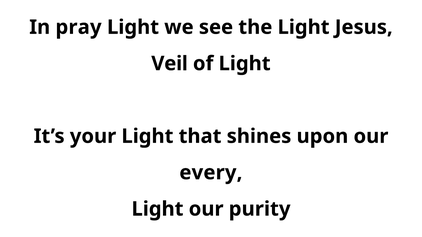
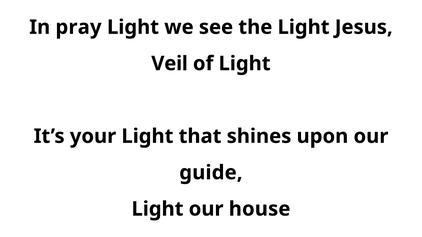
every: every -> guide
purity: purity -> house
